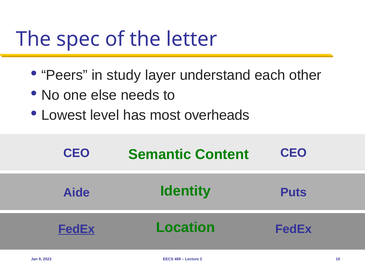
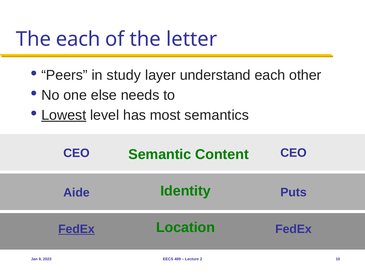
The spec: spec -> each
Lowest underline: none -> present
overheads: overheads -> semantics
